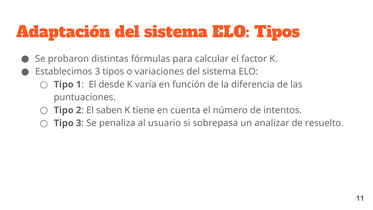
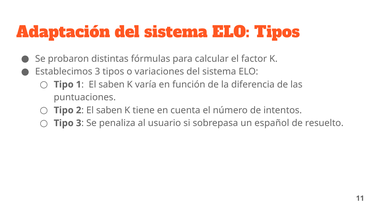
desde at (112, 84): desde -> saben
analizar: analizar -> español
